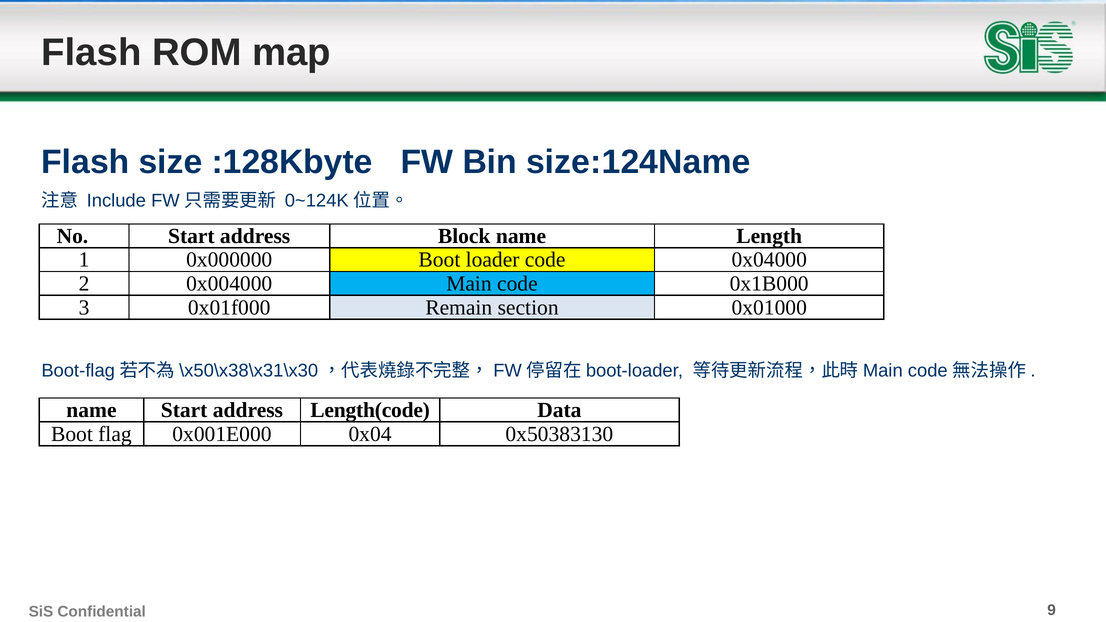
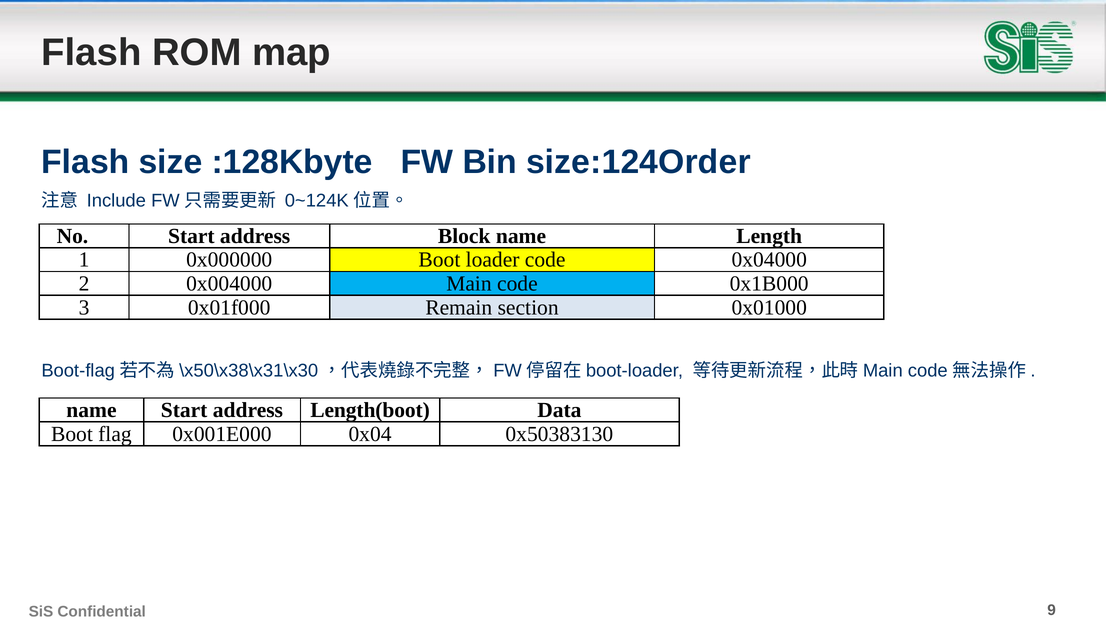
size:124Name: size:124Name -> size:124Order
Length(code: Length(code -> Length(boot
